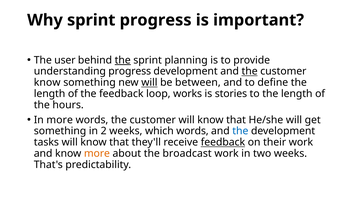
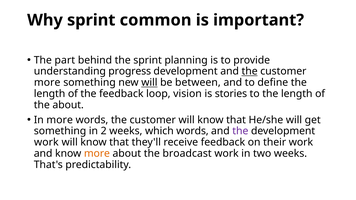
sprint progress: progress -> common
user: user -> part
the at (123, 60) underline: present -> none
know at (47, 83): know -> more
works: works -> vision
the hours: hours -> about
the at (240, 131) colour: blue -> purple
tasks at (46, 142): tasks -> work
feedback at (223, 142) underline: present -> none
